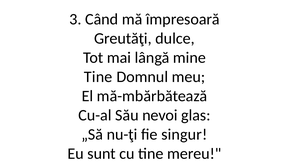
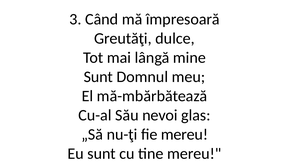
Tine at (98, 77): Tine -> Sunt
fie singur: singur -> mereu
